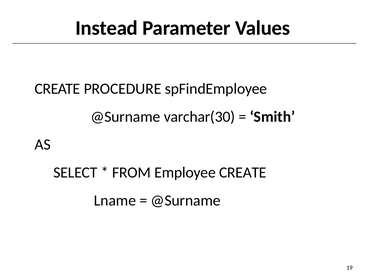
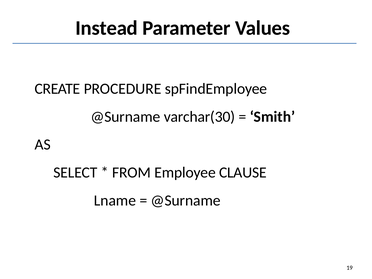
Employee CREATE: CREATE -> CLAUSE
